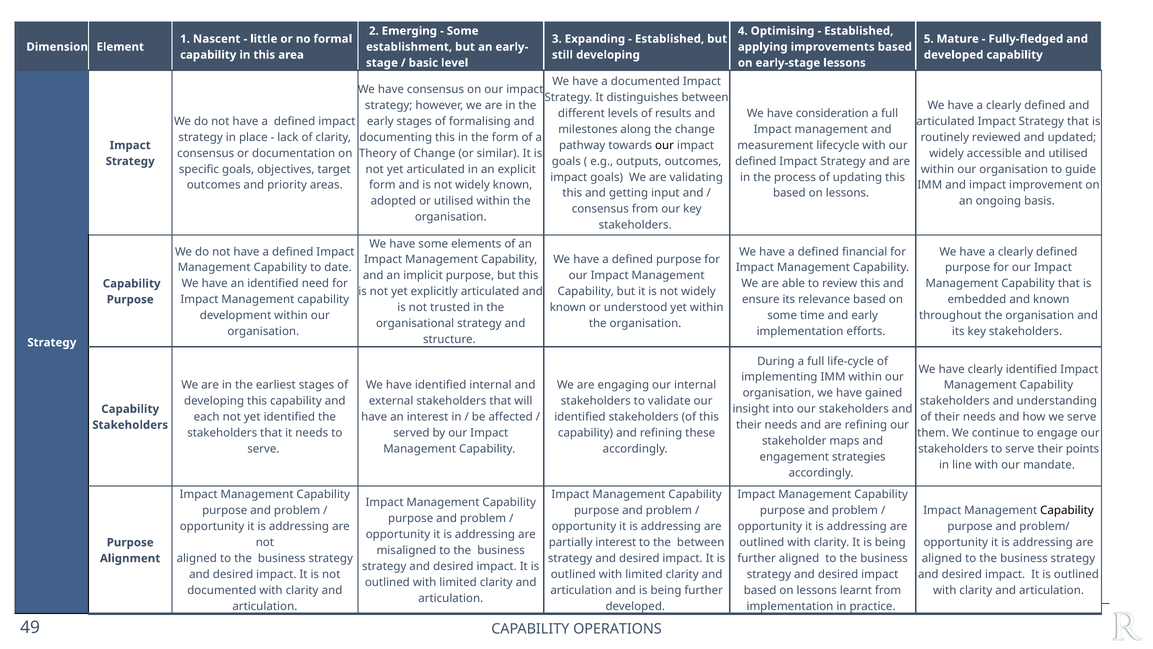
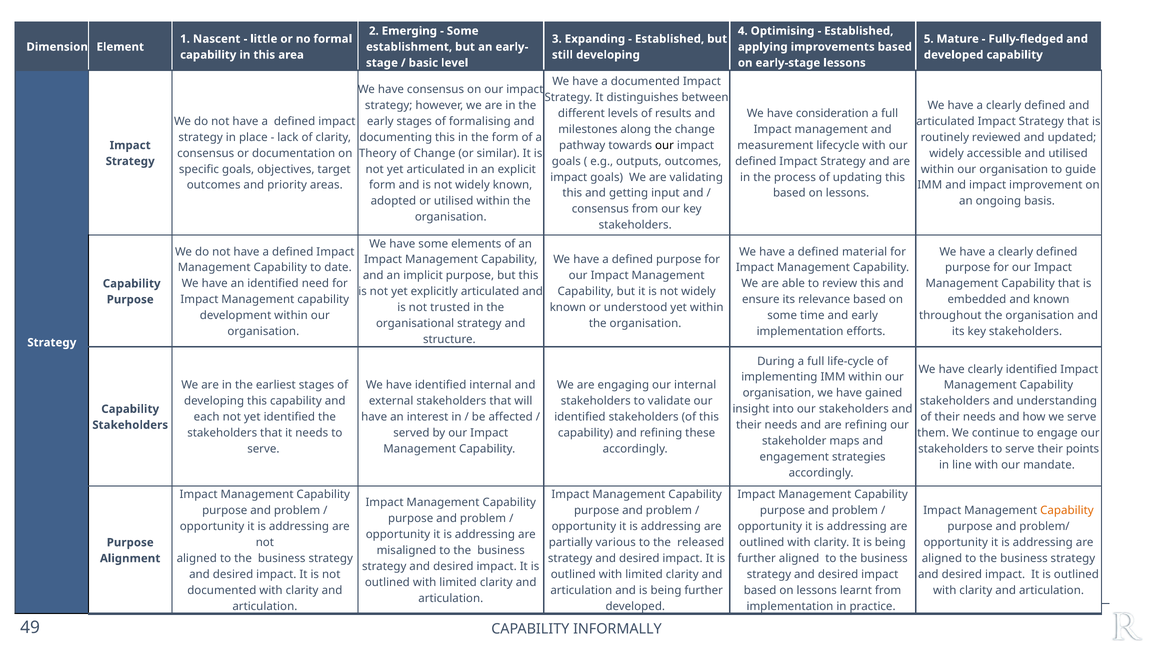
financial: financial -> material
Capability at (1067, 510) colour: black -> orange
partially interest: interest -> various
the between: between -> released
OPERATIONS: OPERATIONS -> INFORMALLY
